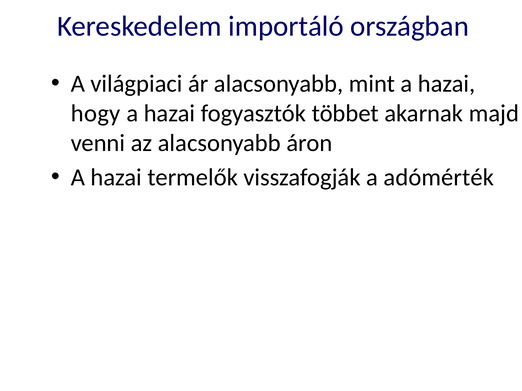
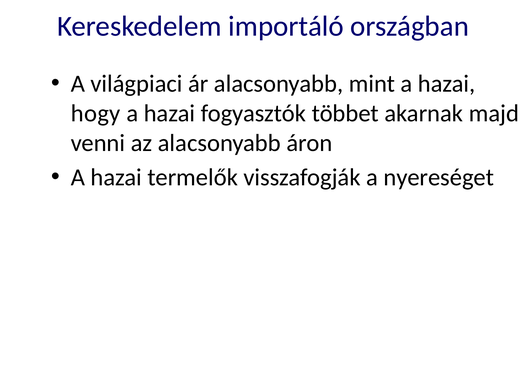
adómérték: adómérték -> nyereséget
